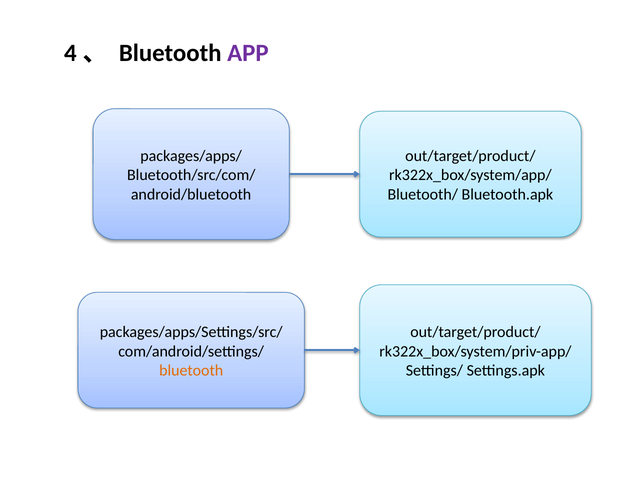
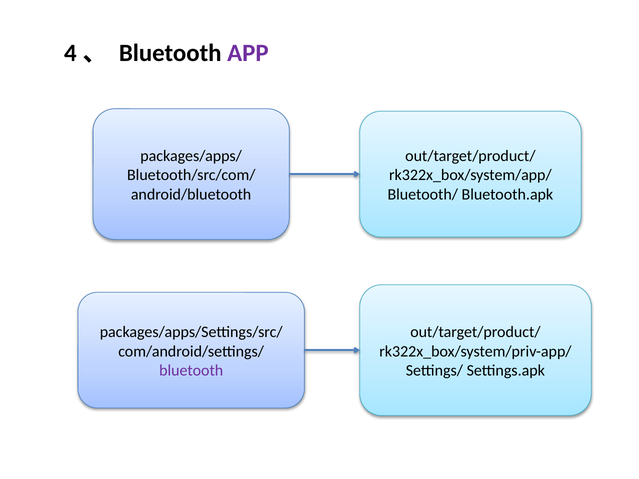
bluetooth at (191, 371) colour: orange -> purple
